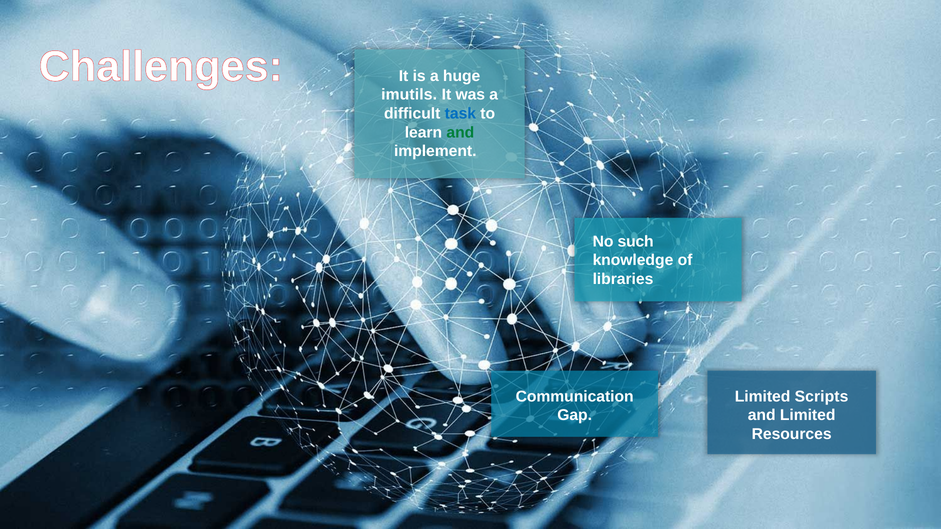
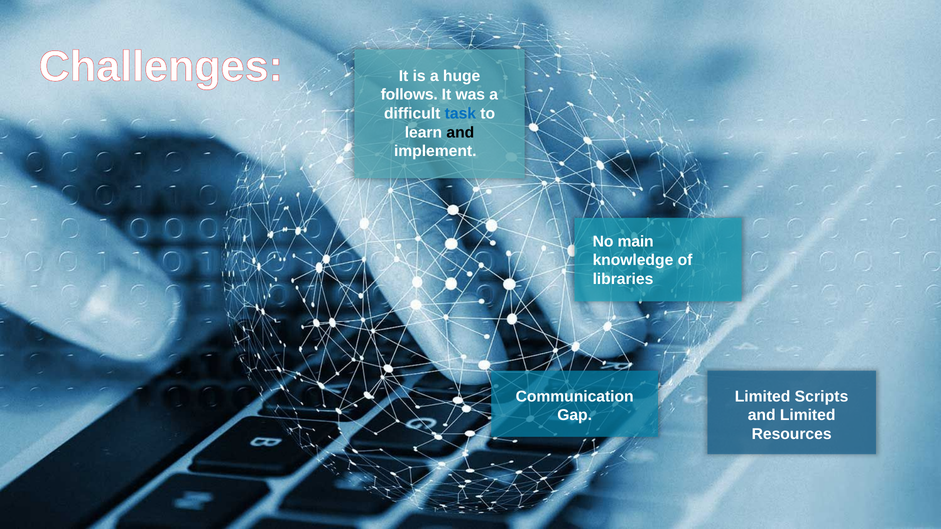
imutils: imutils -> follows
and at (460, 133) colour: green -> black
such: such -> main
